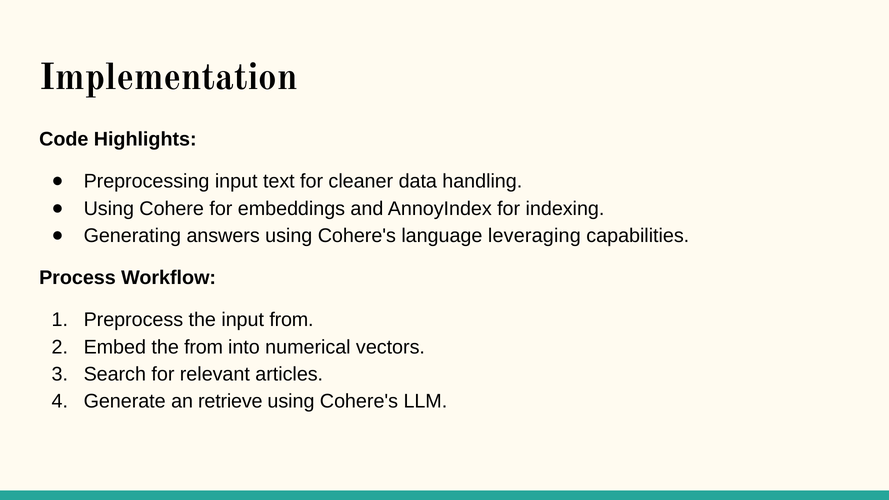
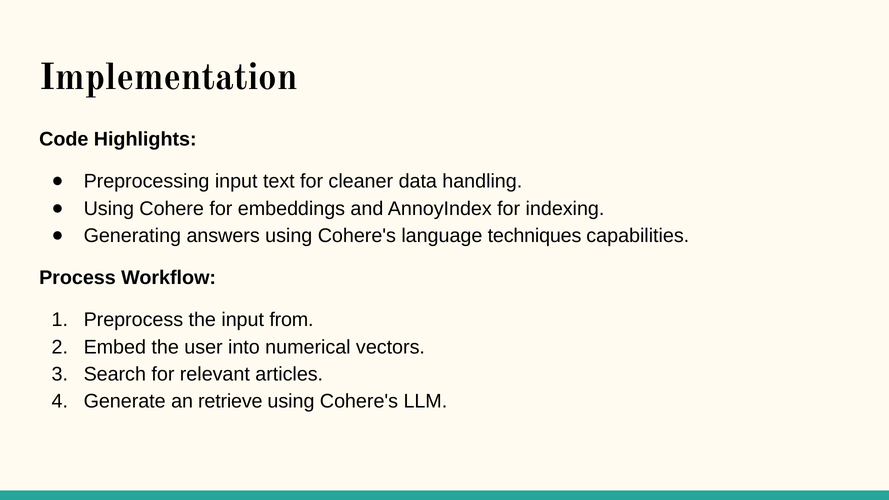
leveraging: leveraging -> techniques
the from: from -> user
